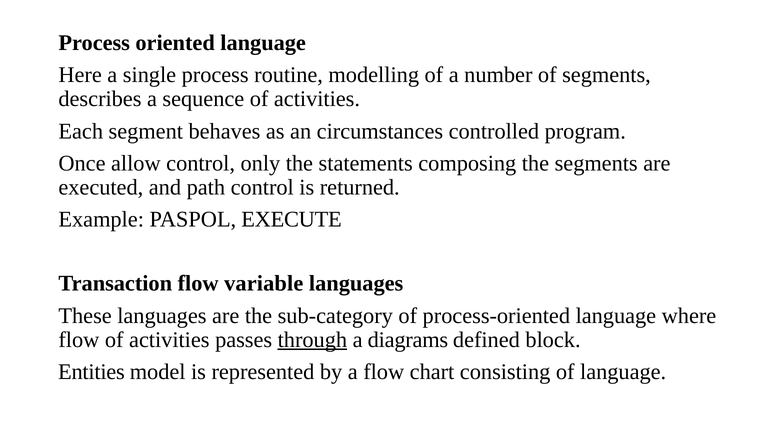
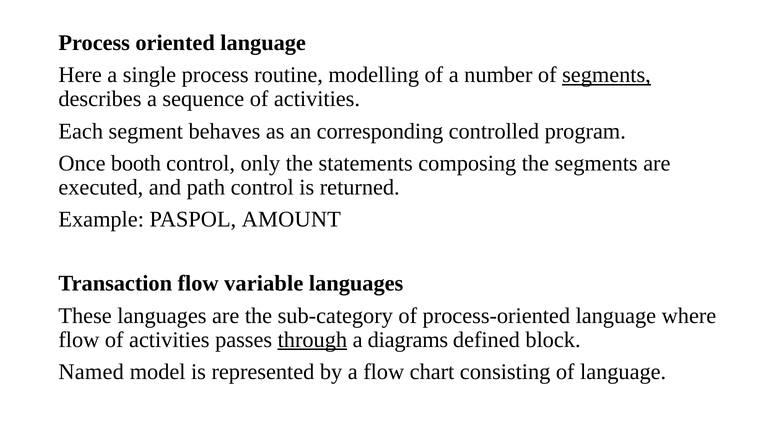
segments at (607, 75) underline: none -> present
circumstances: circumstances -> corresponding
allow: allow -> booth
EXECUTE: EXECUTE -> AMOUNT
Entities: Entities -> Named
